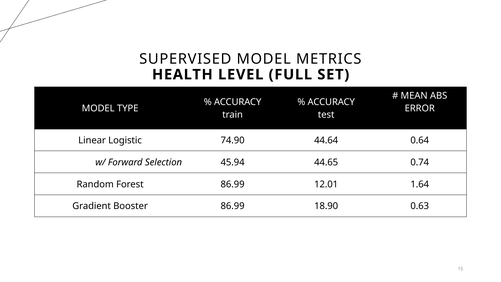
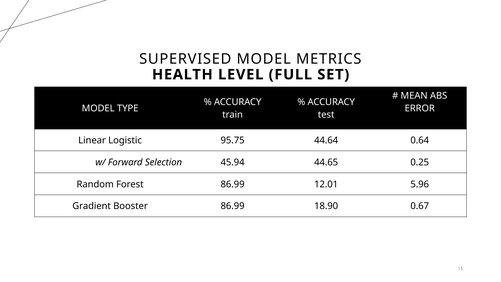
74.90: 74.90 -> 95.75
0.74: 0.74 -> 0.25
1.64: 1.64 -> 5.96
0.63: 0.63 -> 0.67
